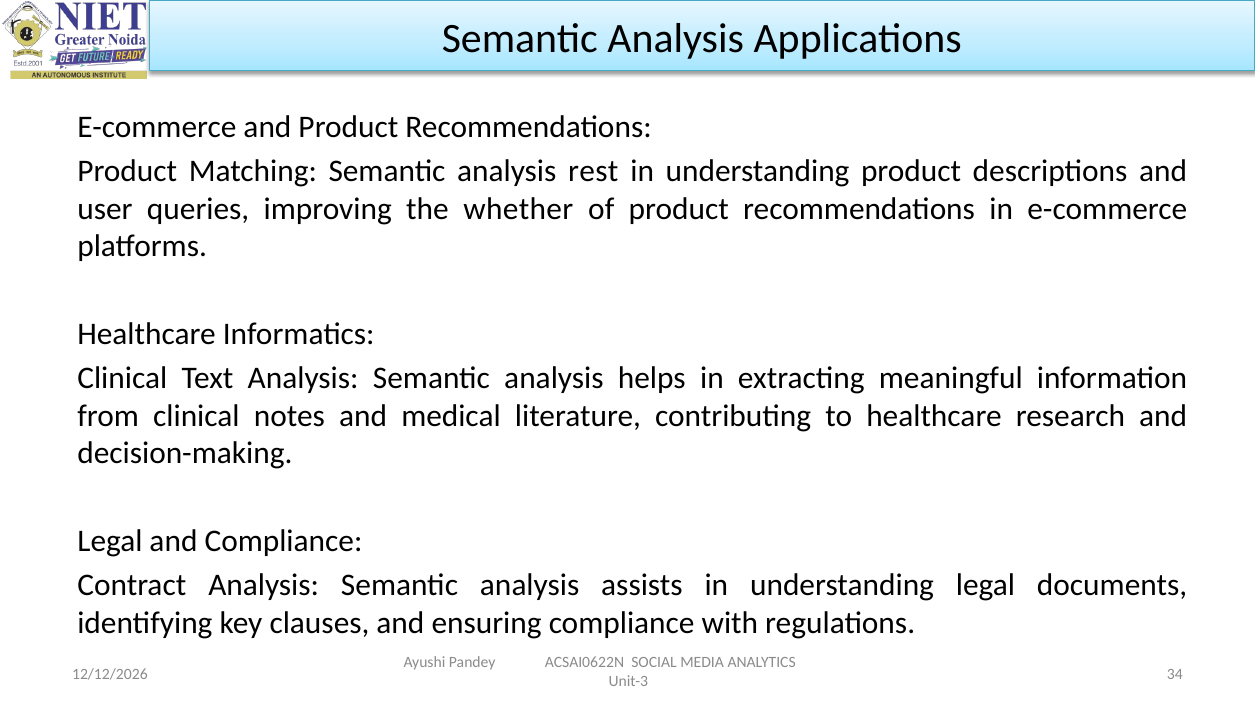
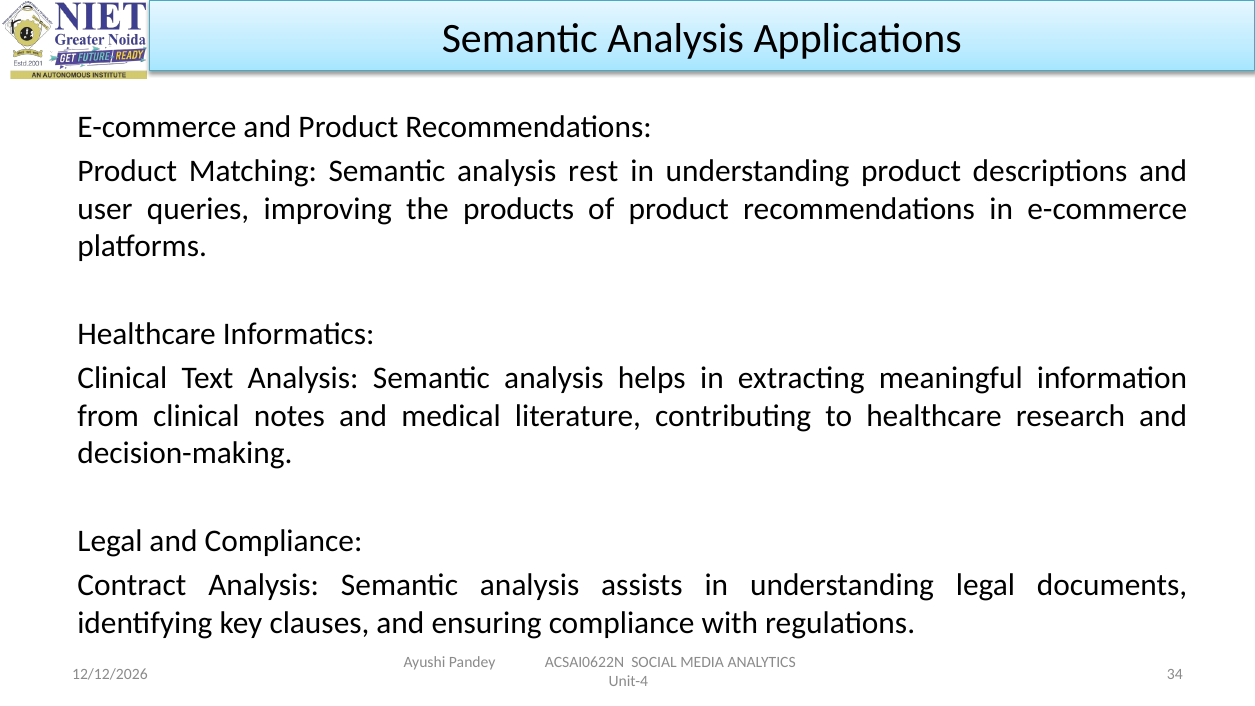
whether: whether -> products
Unit-3: Unit-3 -> Unit-4
